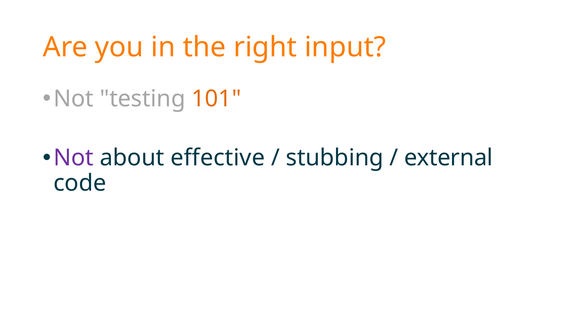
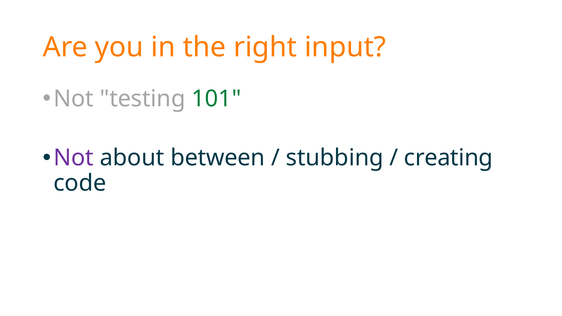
101 colour: orange -> green
effective: effective -> between
external: external -> creating
